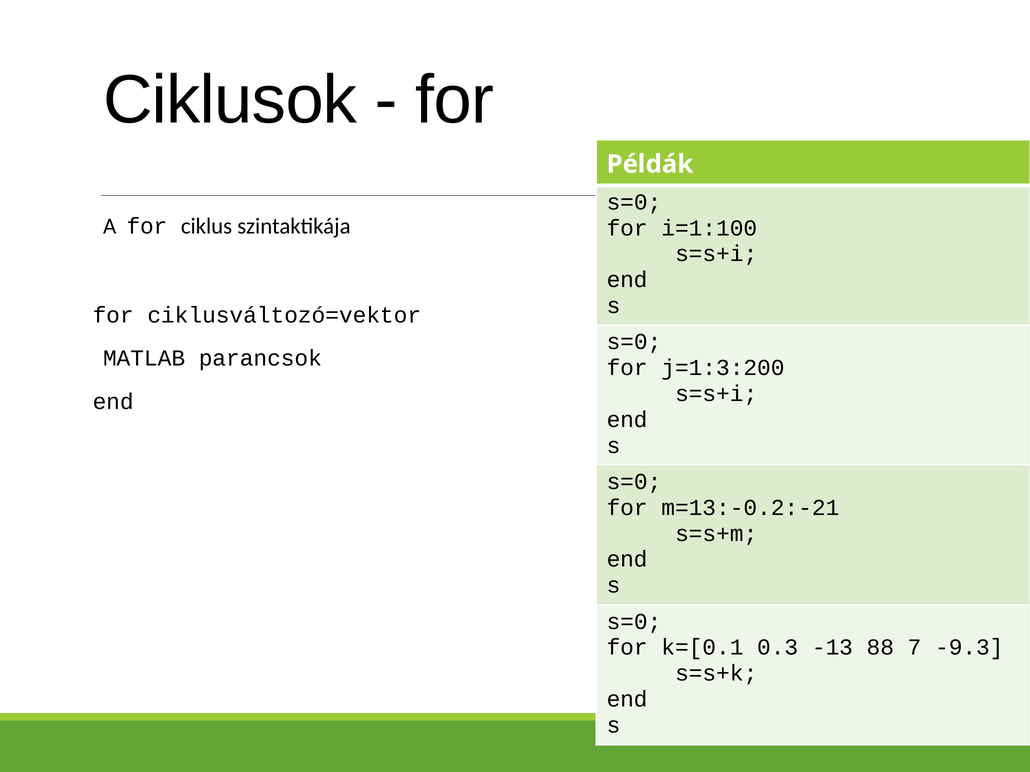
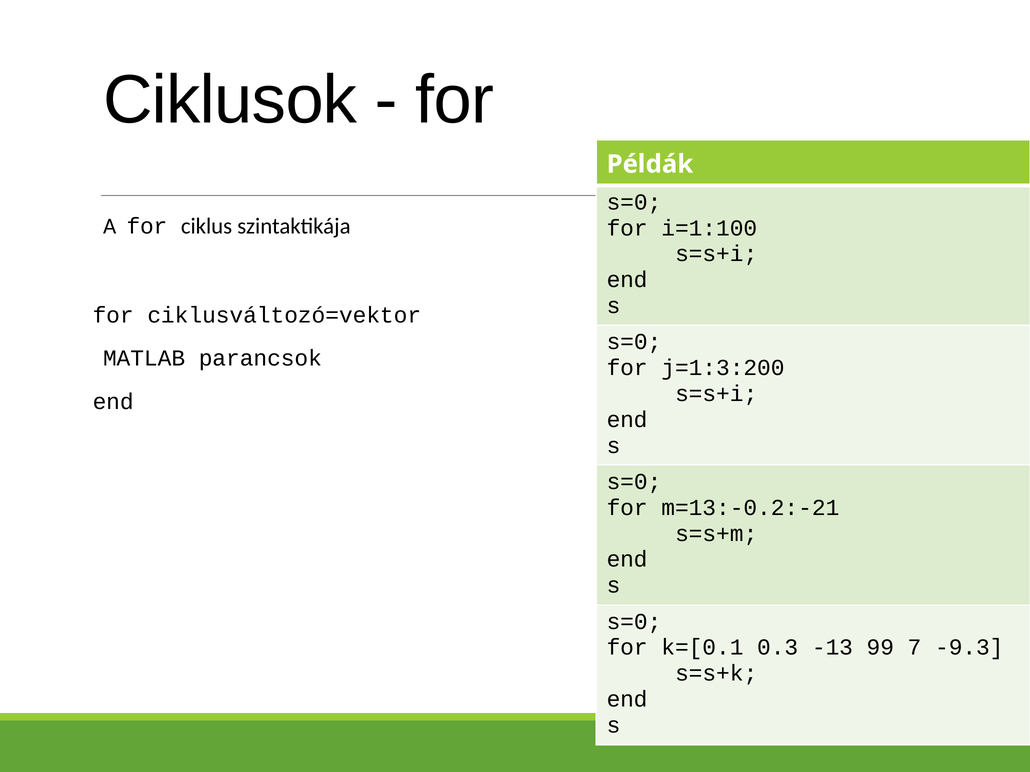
88: 88 -> 99
